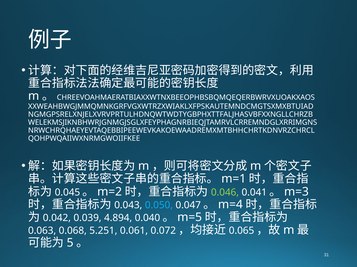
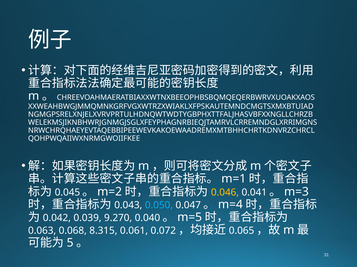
0.046 colour: light green -> yellow
4.894: 4.894 -> 9.270
5.251: 5.251 -> 8.315
